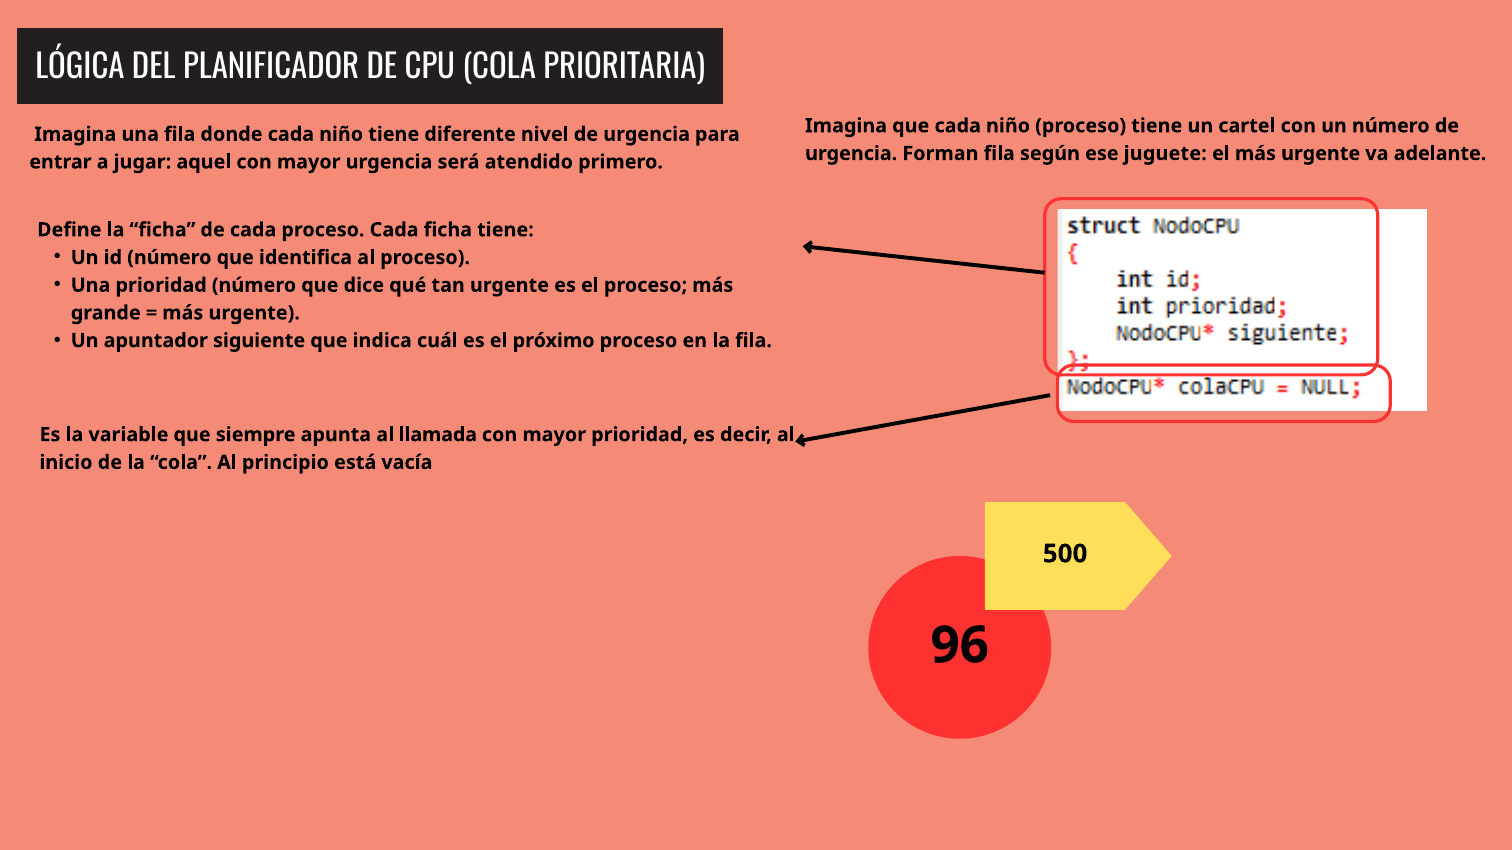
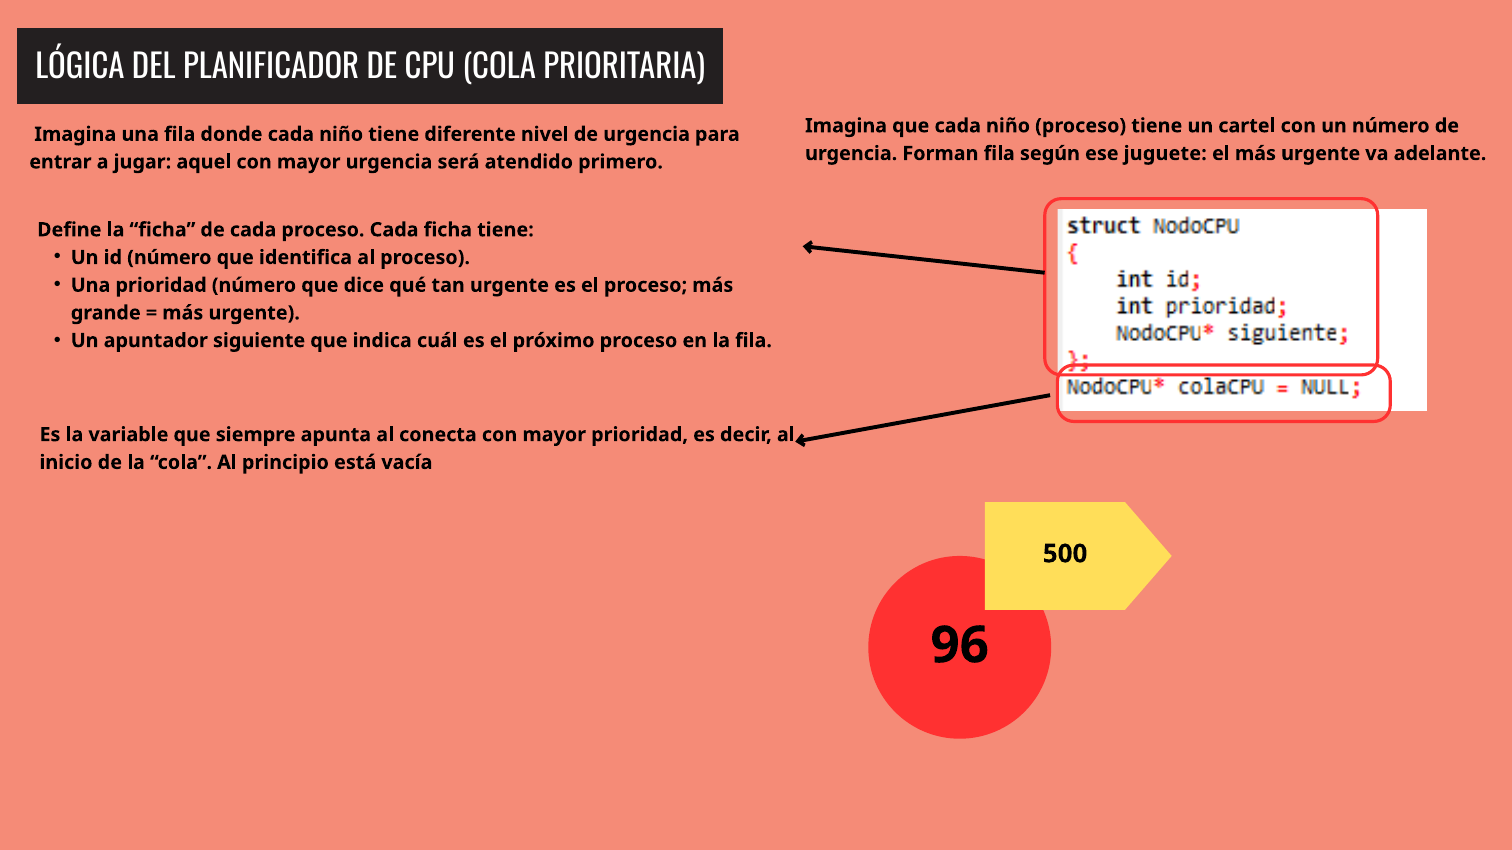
llamada: llamada -> conecta
